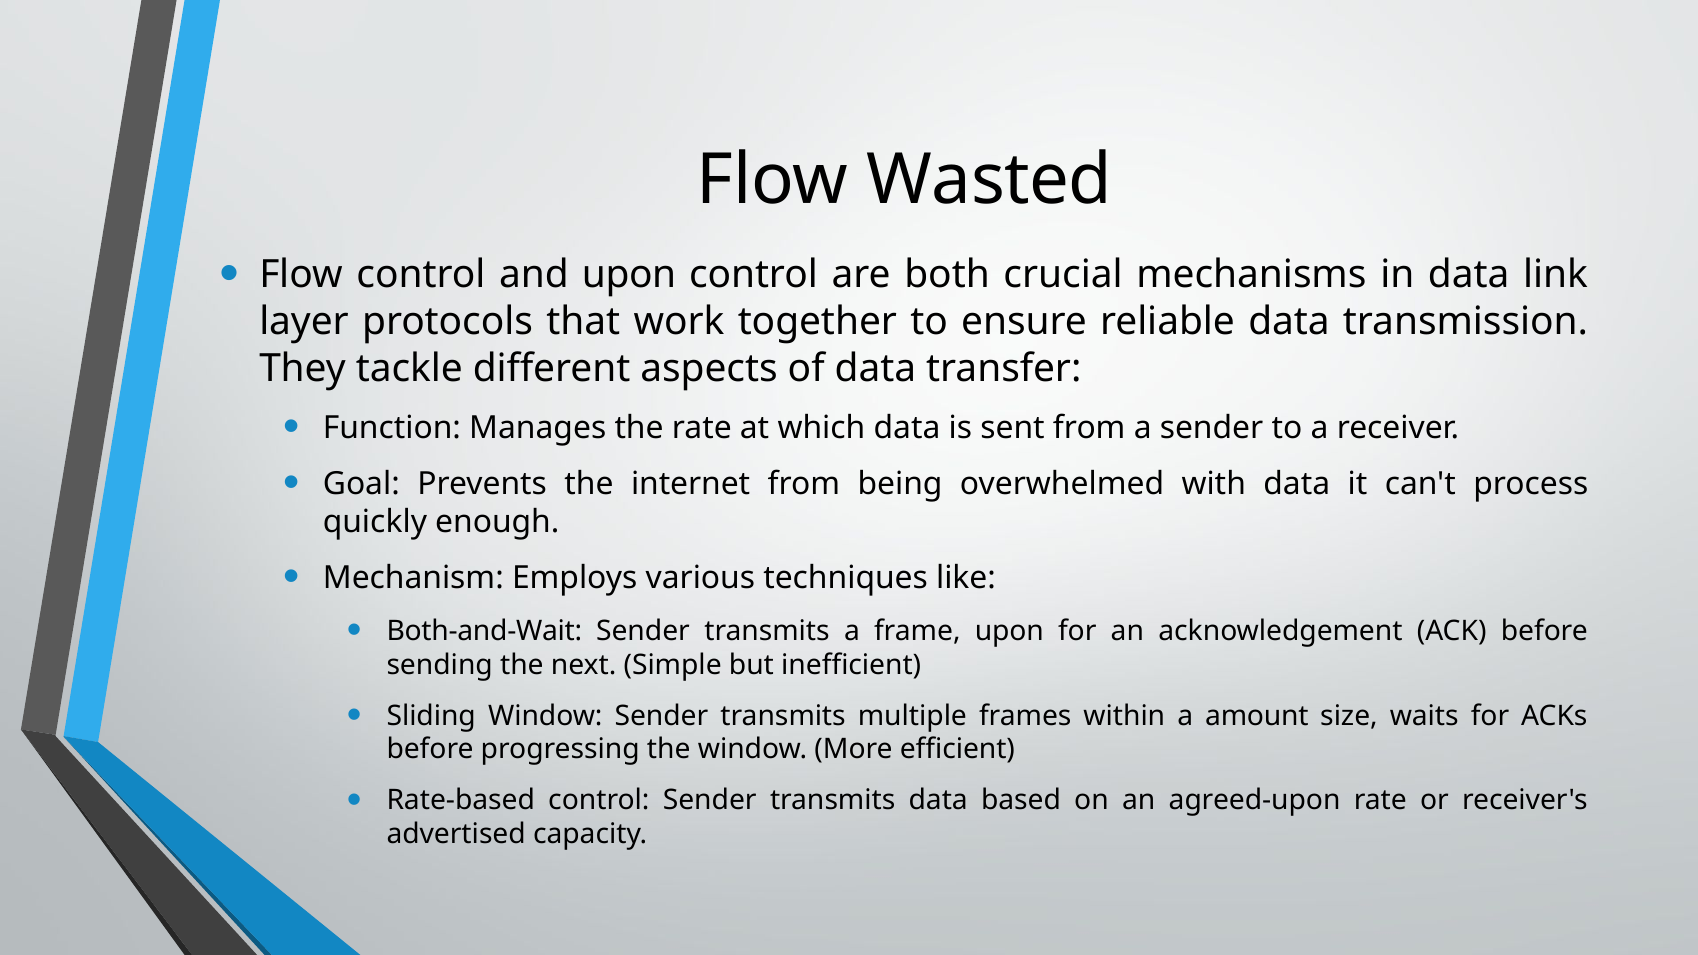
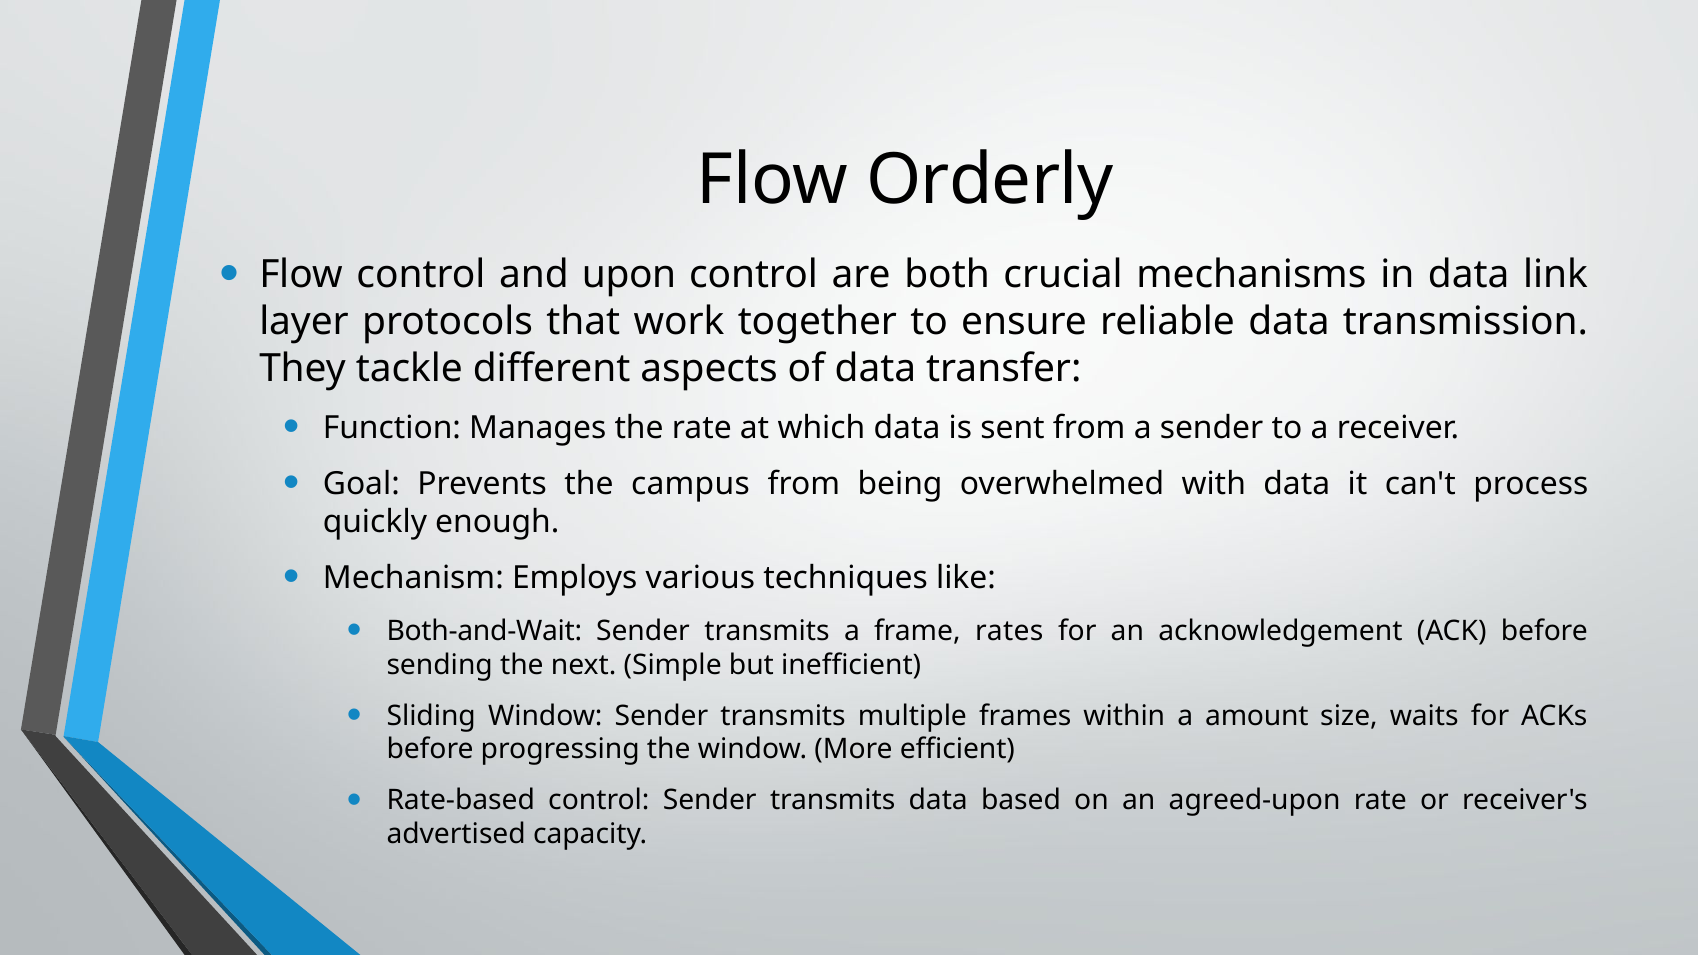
Wasted: Wasted -> Orderly
internet: internet -> campus
frame upon: upon -> rates
